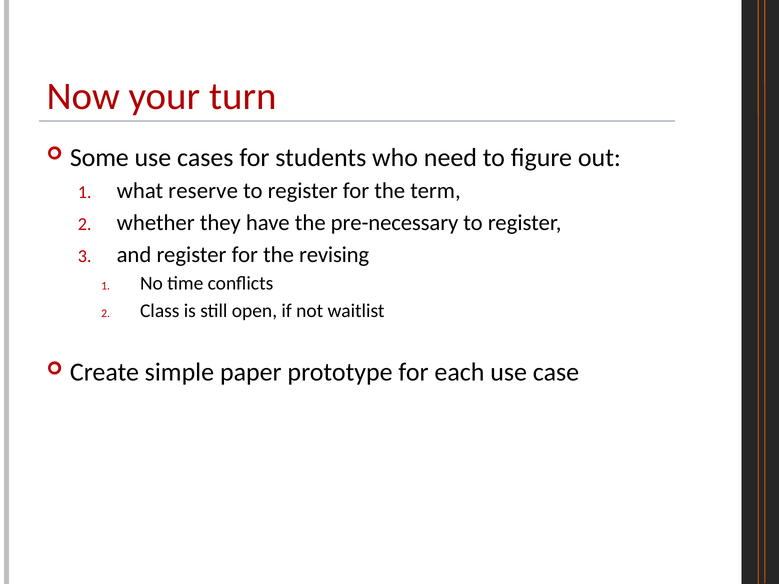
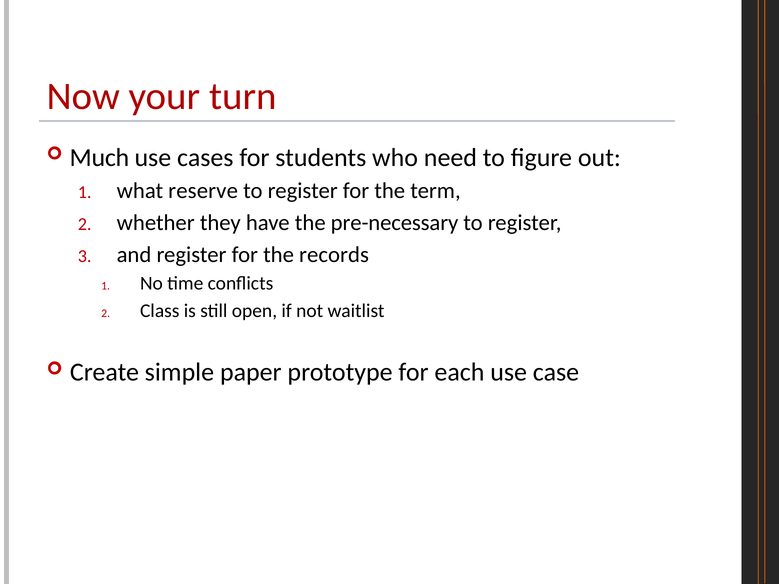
Some: Some -> Much
revising: revising -> records
